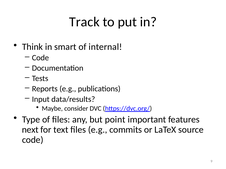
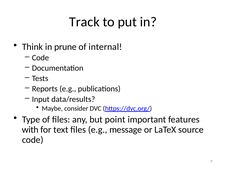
smart: smart -> prune
next: next -> with
commits: commits -> message
